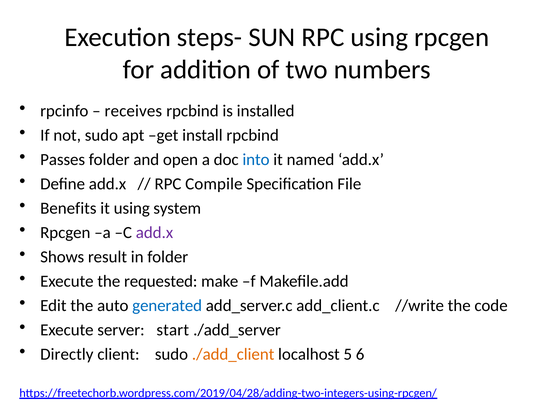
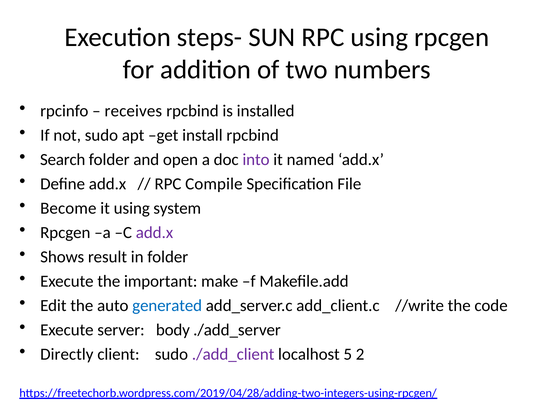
Passes: Passes -> Search
into colour: blue -> purple
Benefits: Benefits -> Become
requested: requested -> important
start: start -> body
./add_client colour: orange -> purple
6: 6 -> 2
